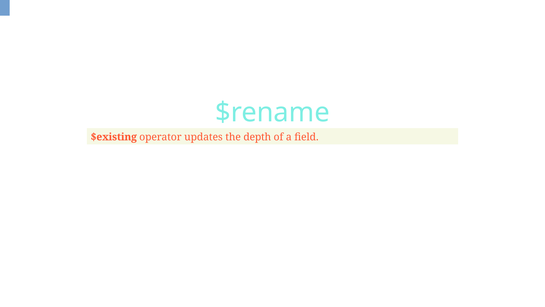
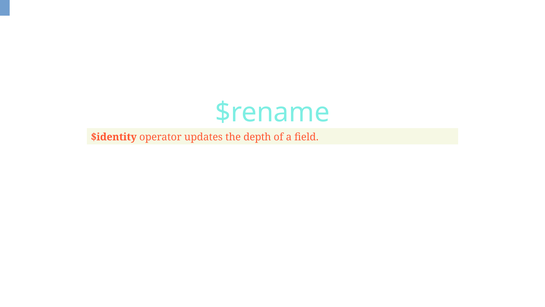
$existing: $existing -> $identity
